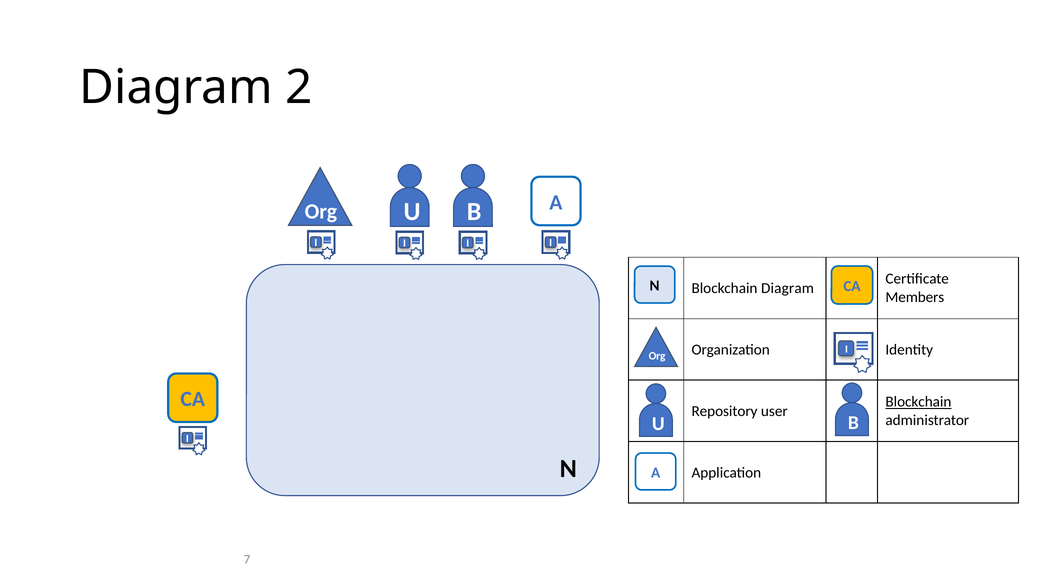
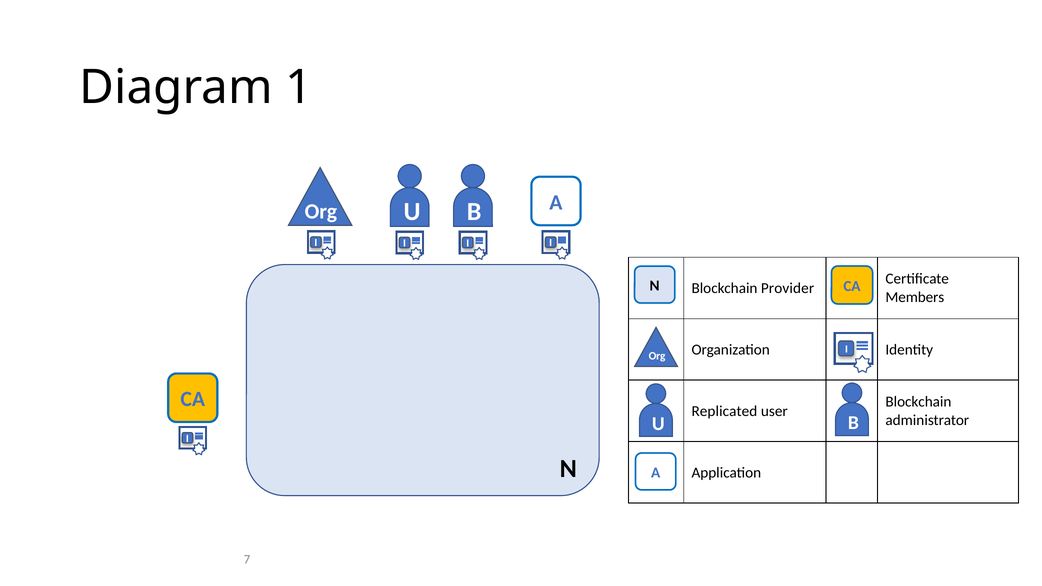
2: 2 -> 1
Blockchain Diagram: Diagram -> Provider
Blockchain at (918, 402) underline: present -> none
Repository: Repository -> Replicated
